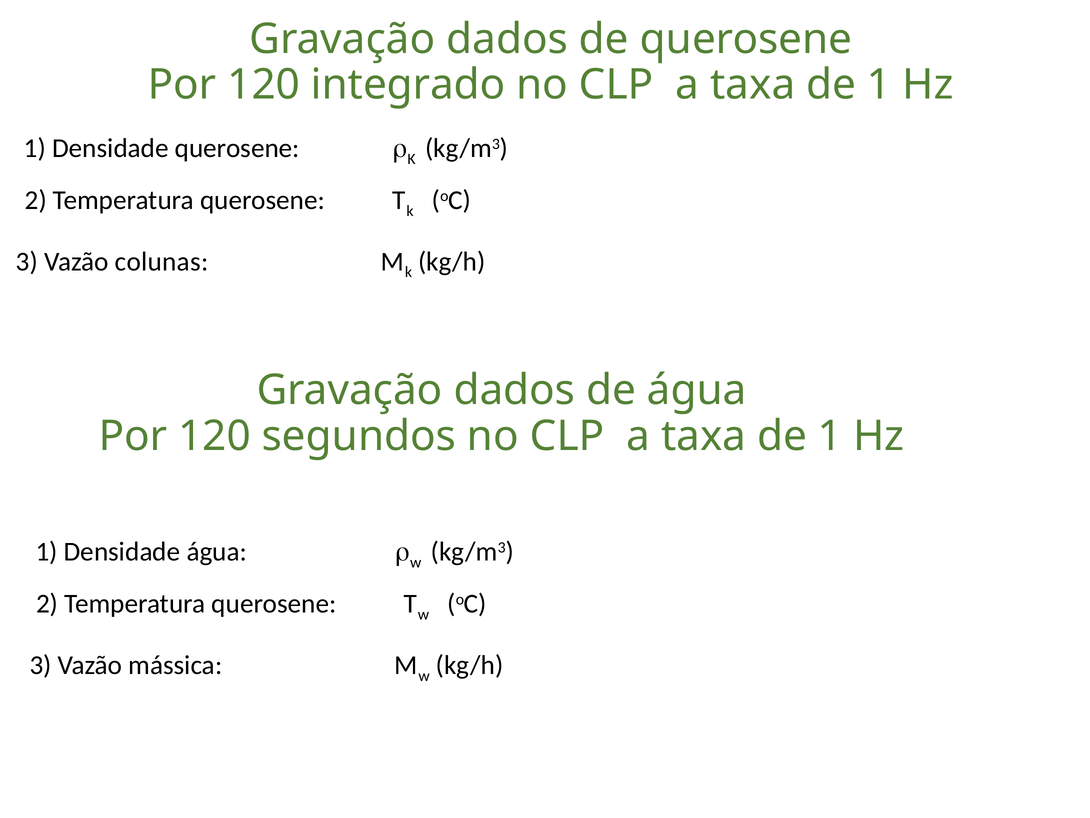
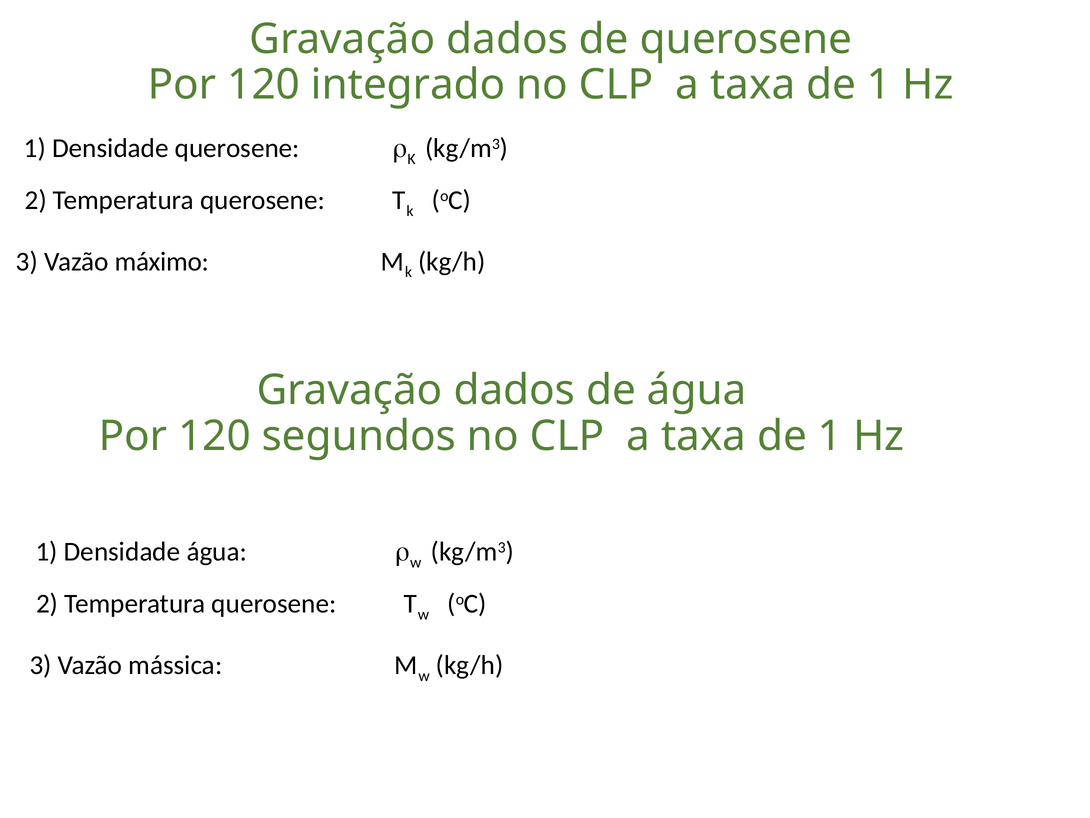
colunas: colunas -> máximo
